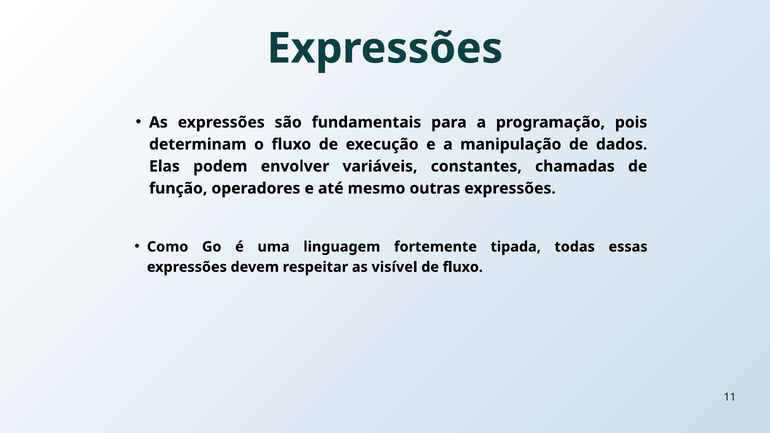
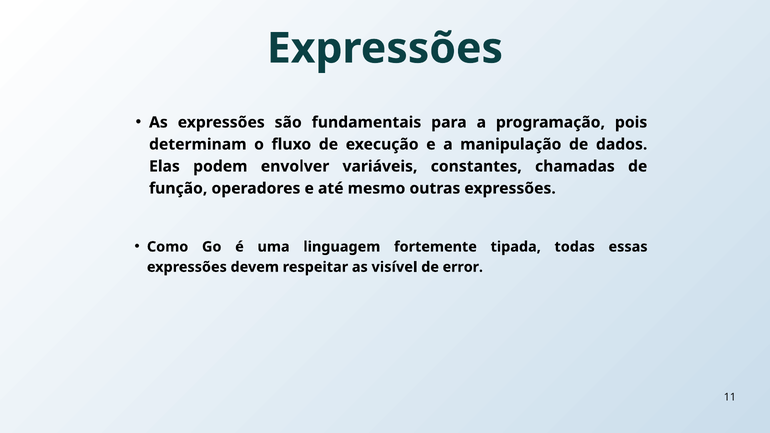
de fluxo: fluxo -> error
